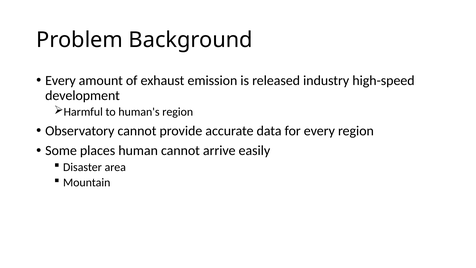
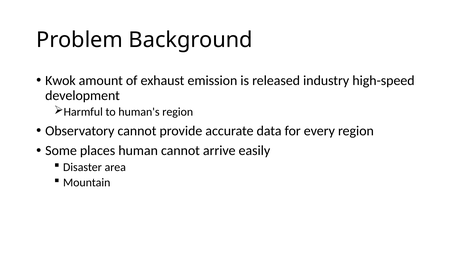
Every at (60, 80): Every -> Kwok
